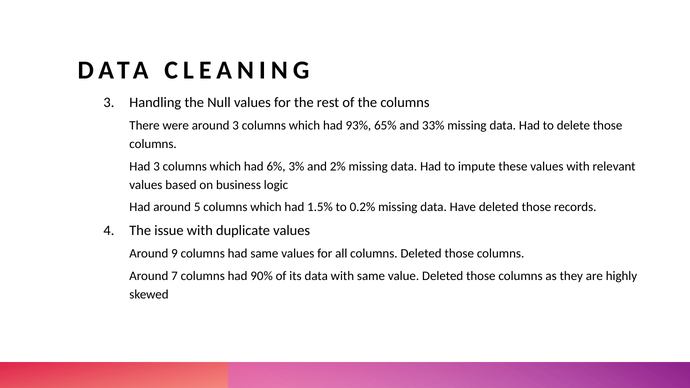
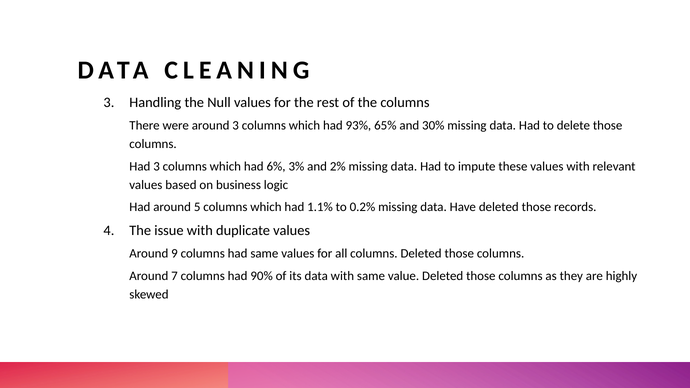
33%: 33% -> 30%
1.5%: 1.5% -> 1.1%
